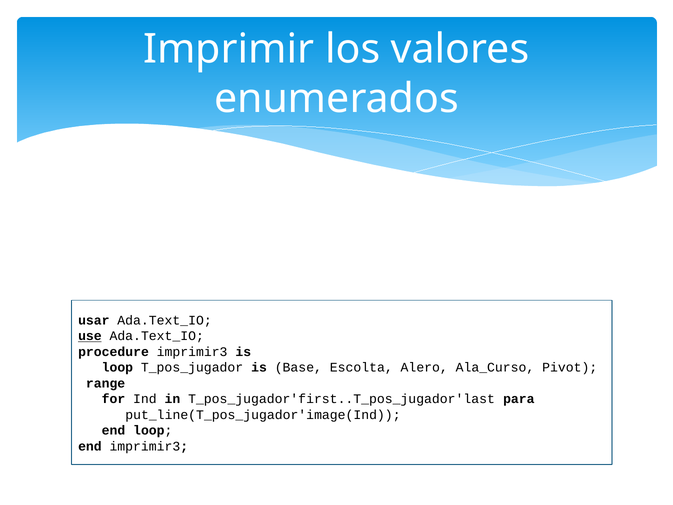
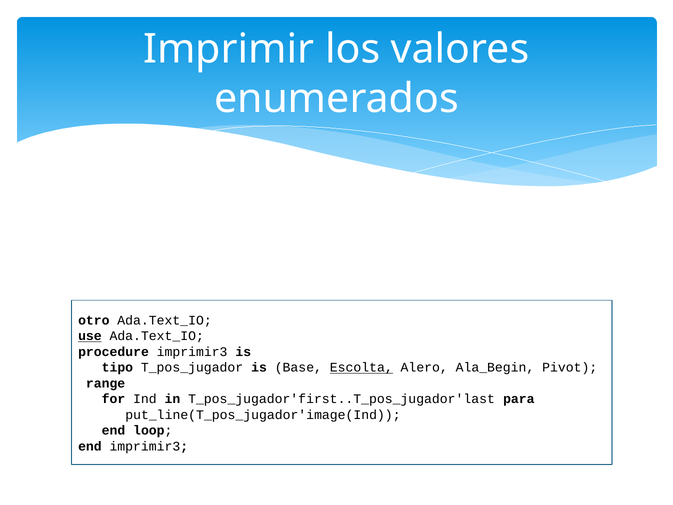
usar: usar -> otro
loop at (117, 367): loop -> tipo
Escolta underline: none -> present
Ala_Curso: Ala_Curso -> Ala_Begin
